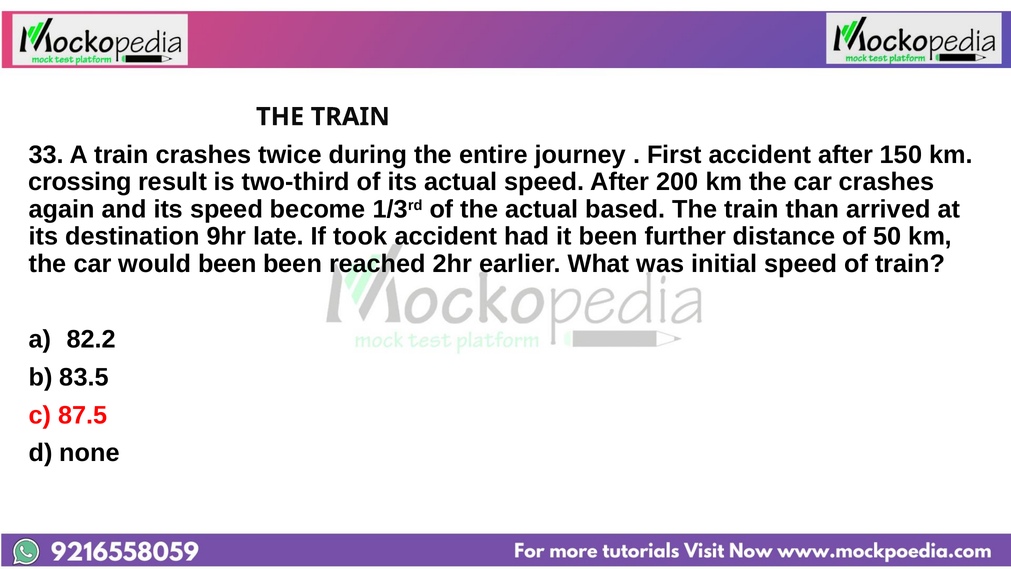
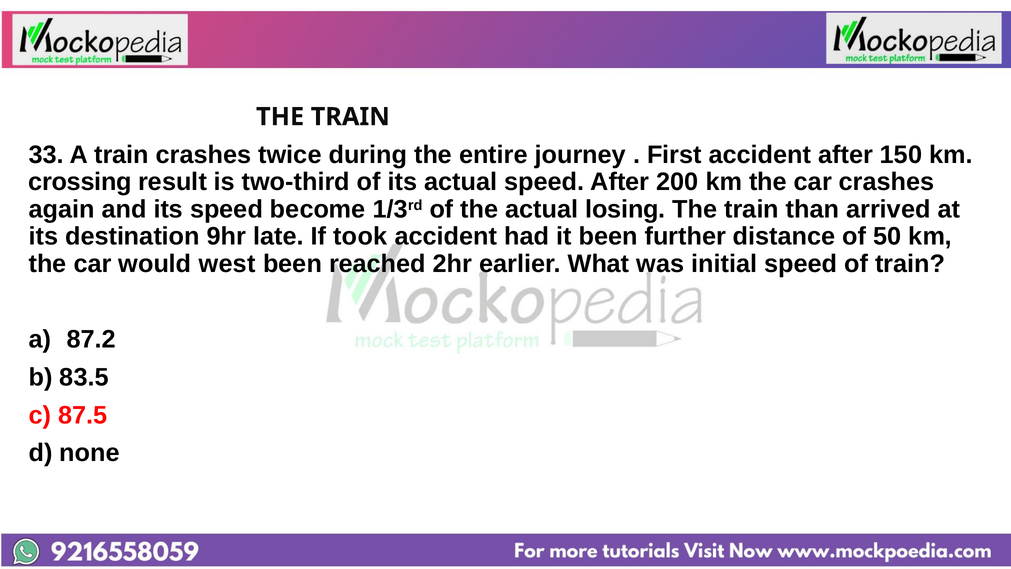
based: based -> losing
would been: been -> west
82.2: 82.2 -> 87.2
